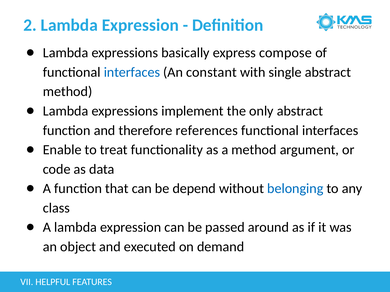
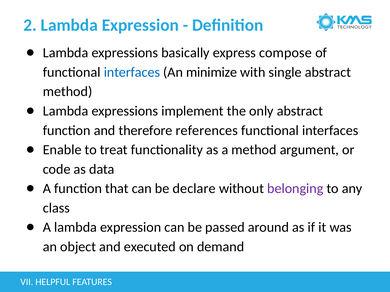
constant: constant -> minimize
depend: depend -> declare
belonging colour: blue -> purple
